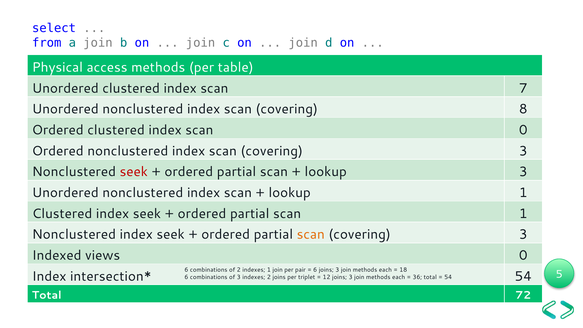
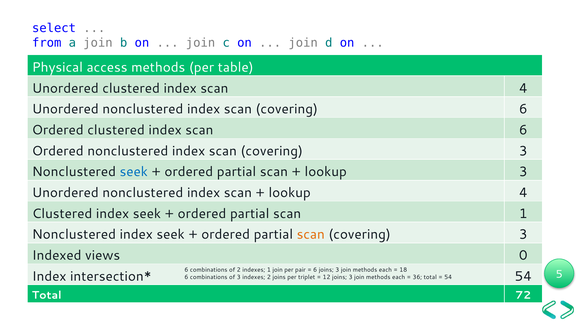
scan 7: 7 -> 4
covering 8: 8 -> 6
scan 0: 0 -> 6
seek at (134, 172) colour: red -> blue
lookup 1: 1 -> 4
